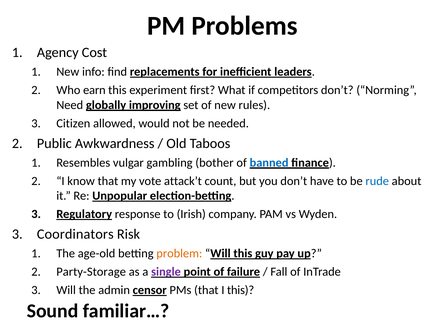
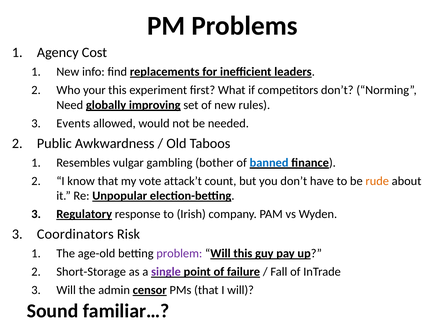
earn: earn -> your
Citizen: Citizen -> Events
rude colour: blue -> orange
problem colour: orange -> purple
Party-Storage: Party-Storage -> Short-Storage
I this: this -> will
